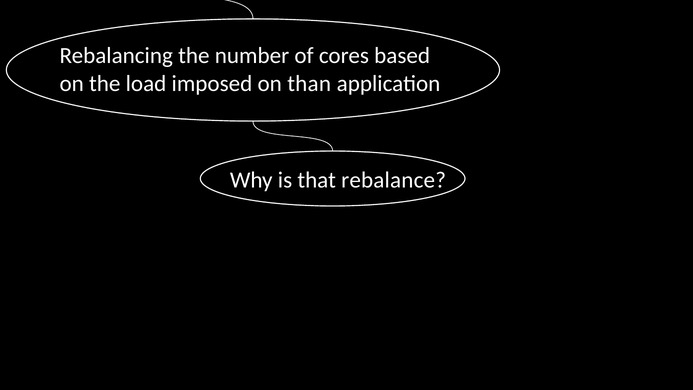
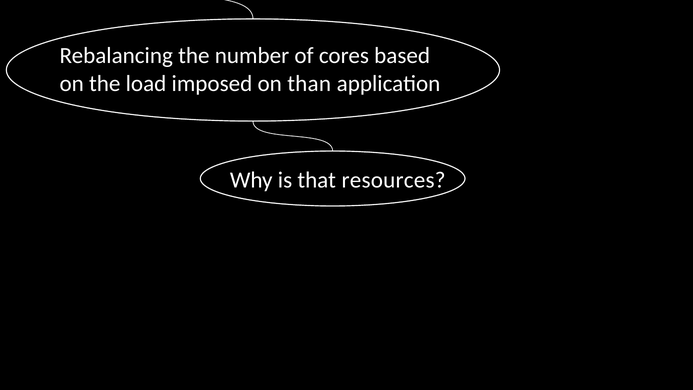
rebalance: rebalance -> resources
